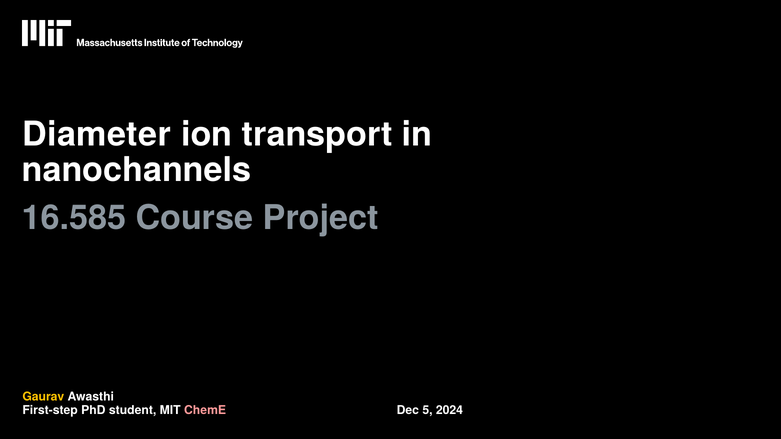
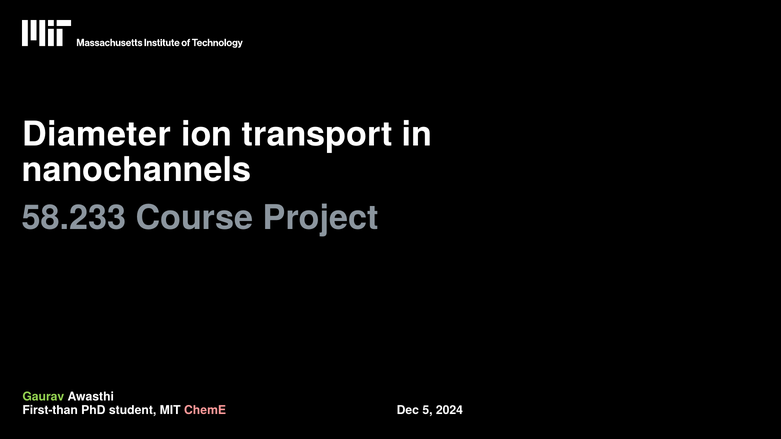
16.585: 16.585 -> 58.233
Gaurav colour: yellow -> light green
First-step: First-step -> First-than
